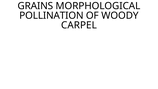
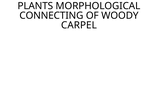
GRAINS: GRAINS -> PLANTS
POLLINATION: POLLINATION -> CONNECTING
